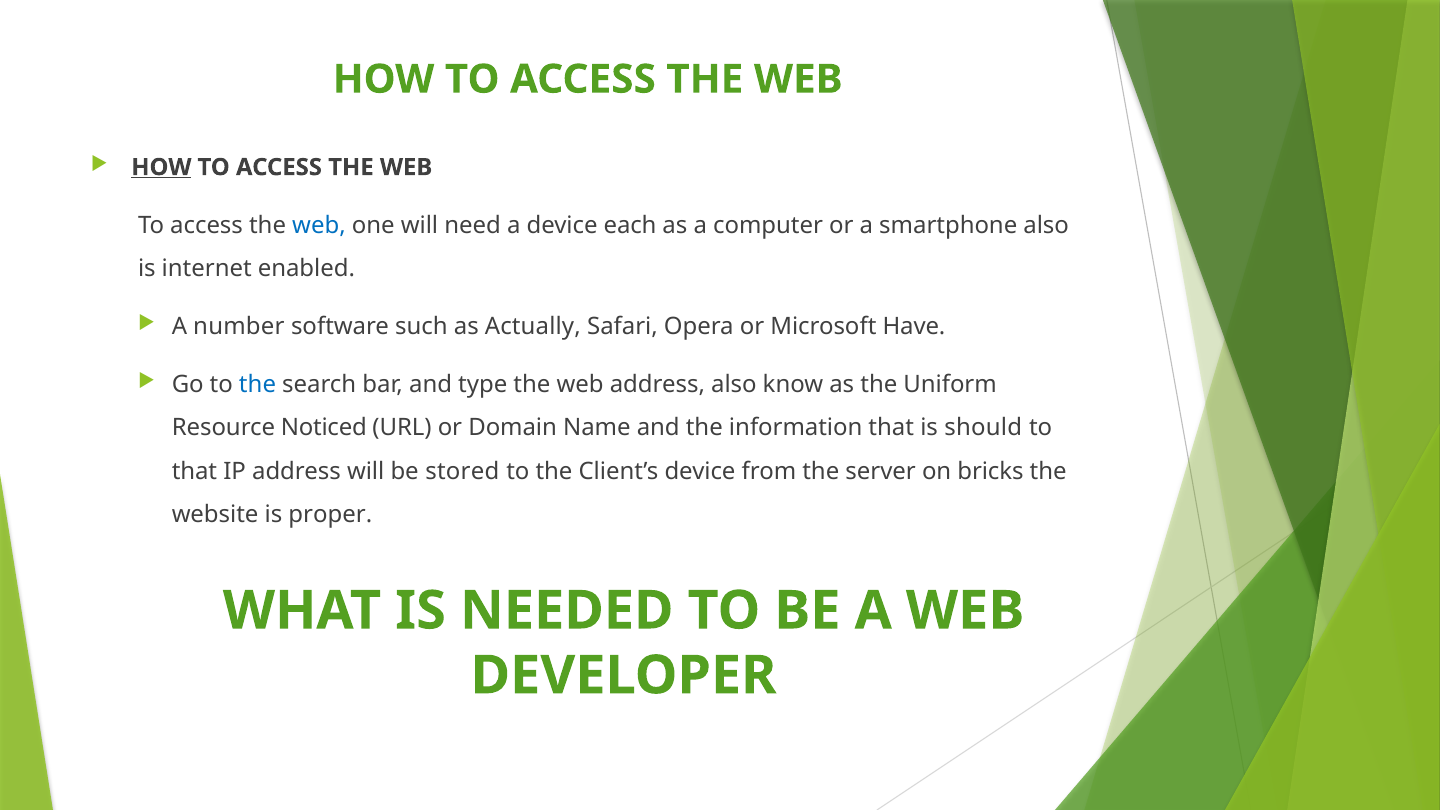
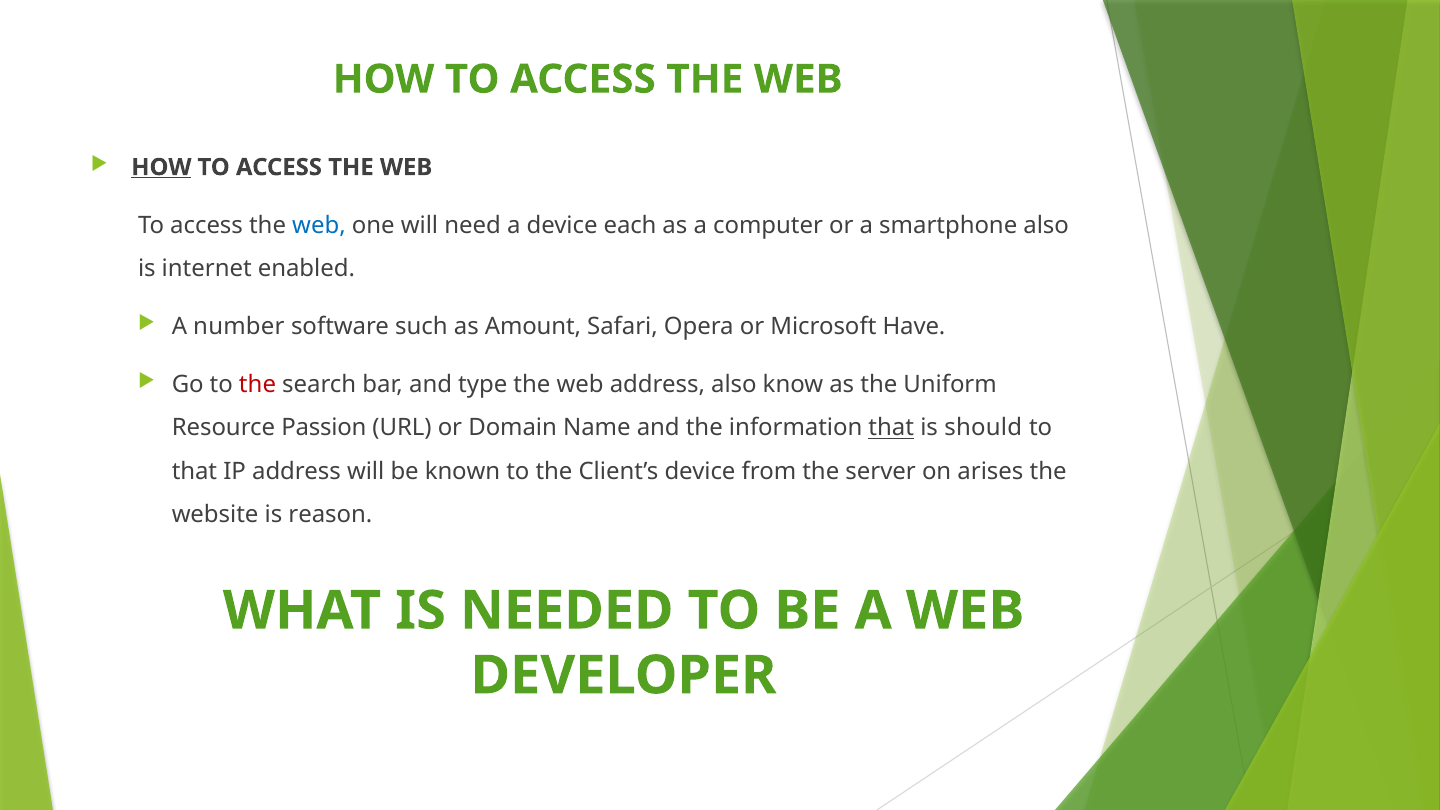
Actually: Actually -> Amount
the at (258, 385) colour: blue -> red
Noticed: Noticed -> Passion
that at (891, 428) underline: none -> present
stored: stored -> known
bricks: bricks -> arises
proper: proper -> reason
